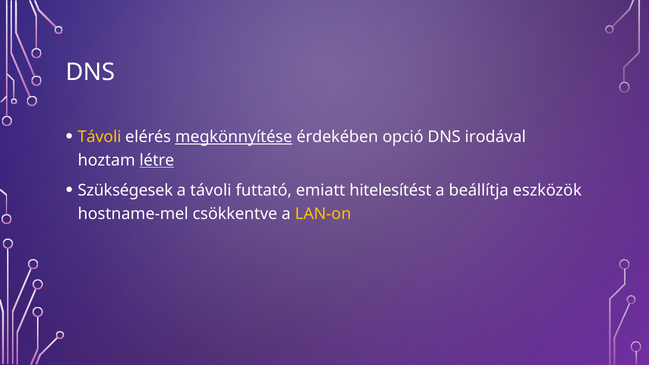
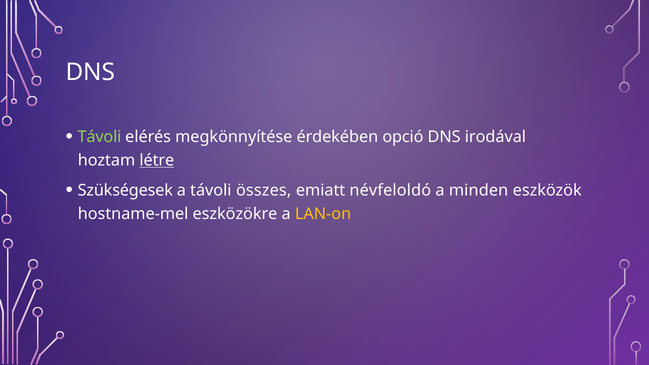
Távoli at (99, 137) colour: yellow -> light green
megkönnyítése underline: present -> none
futtató: futtató -> összes
hitelesítést: hitelesítést -> névfeloldó
beállítja: beállítja -> minden
csökkentve: csökkentve -> eszközökre
